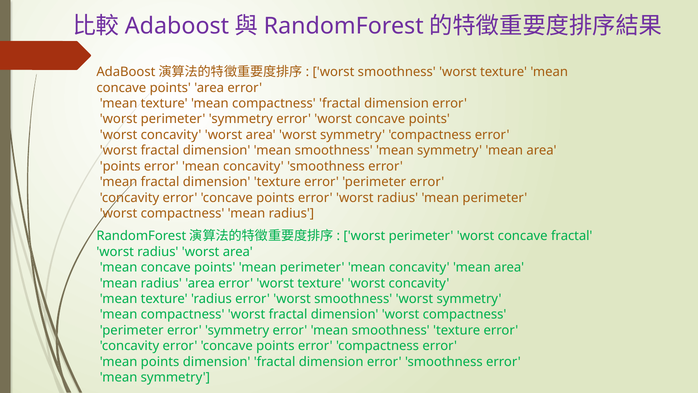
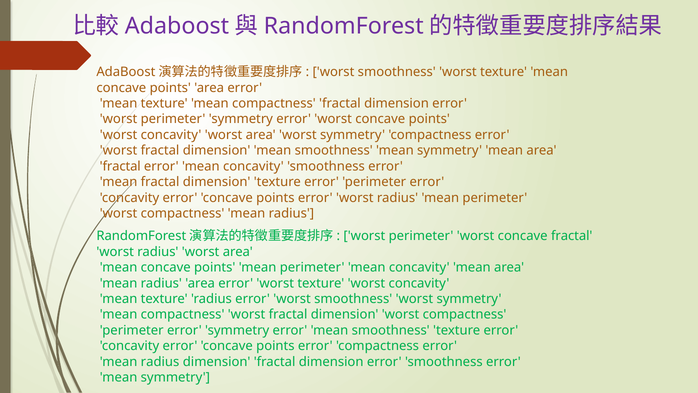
points at (120, 166): points -> fractal
points at (160, 361): points -> radius
